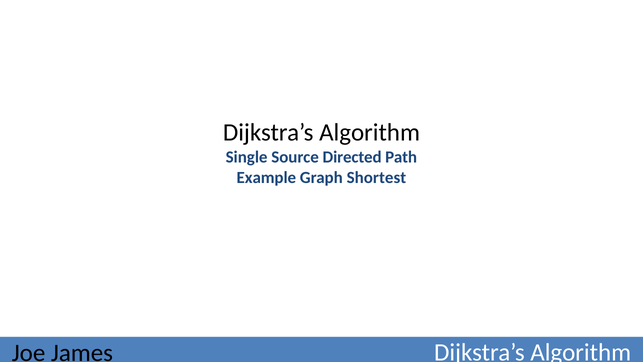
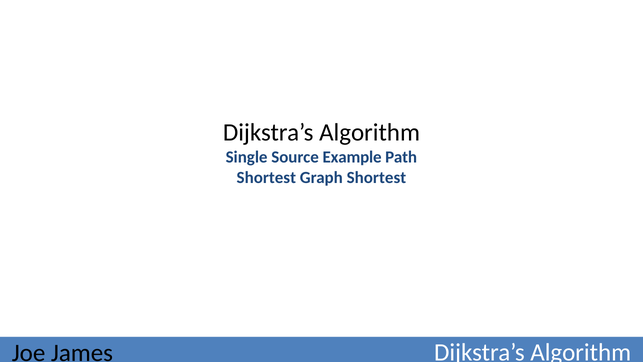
Directed: Directed -> Example
Example at (266, 177): Example -> Shortest
